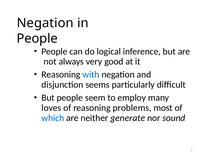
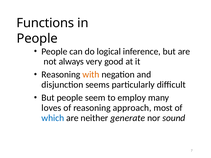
Negation at (45, 23): Negation -> Functions
with colour: blue -> orange
problems: problems -> approach
